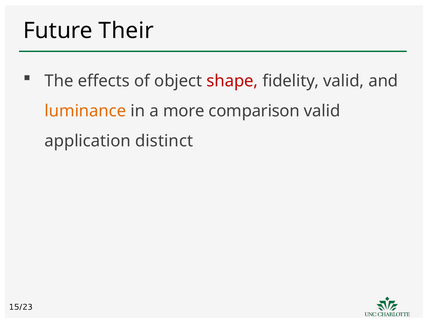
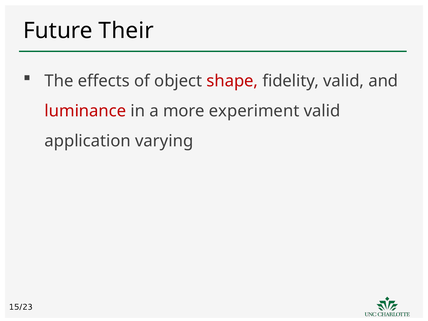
luminance colour: orange -> red
comparison: comparison -> experiment
distinct: distinct -> varying
